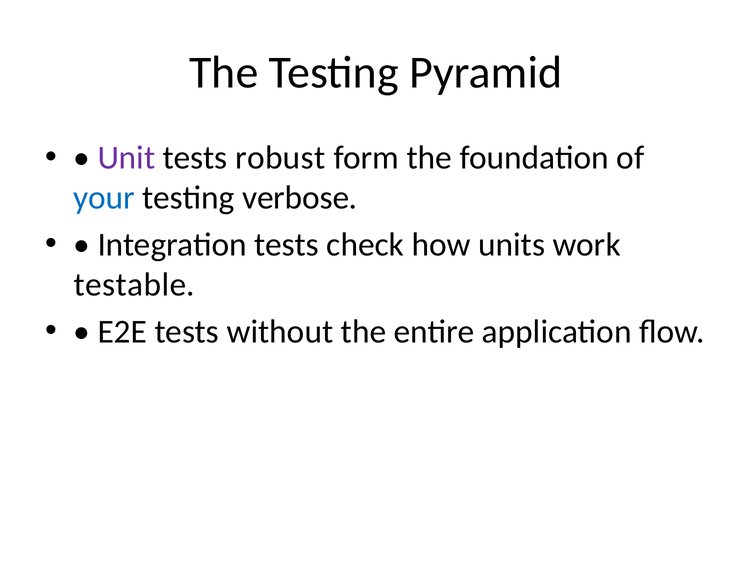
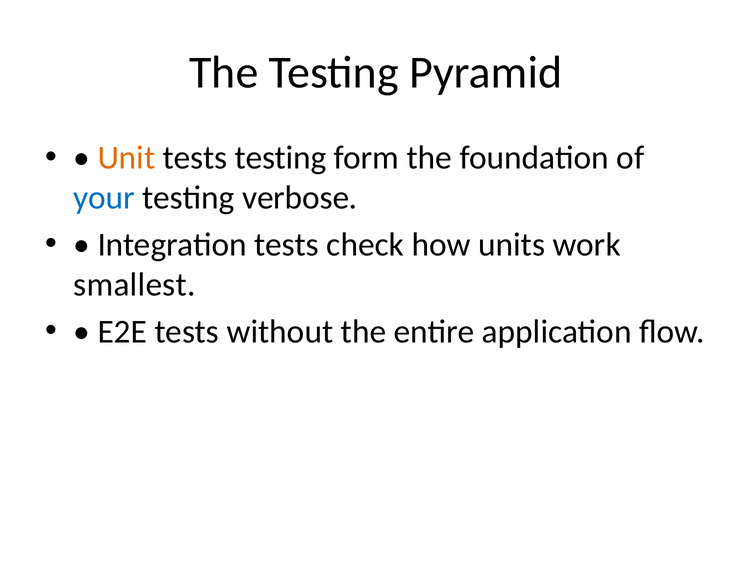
Unit colour: purple -> orange
tests robust: robust -> testing
testable: testable -> smallest
